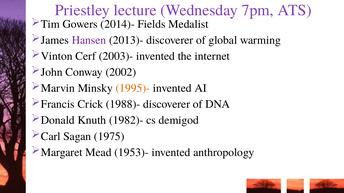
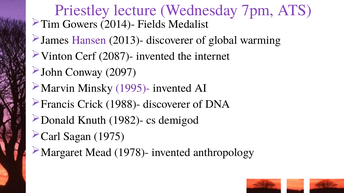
2003)-: 2003)- -> 2087)-
2002: 2002 -> 2097
1995)- colour: orange -> purple
1953)-: 1953)- -> 1978)-
